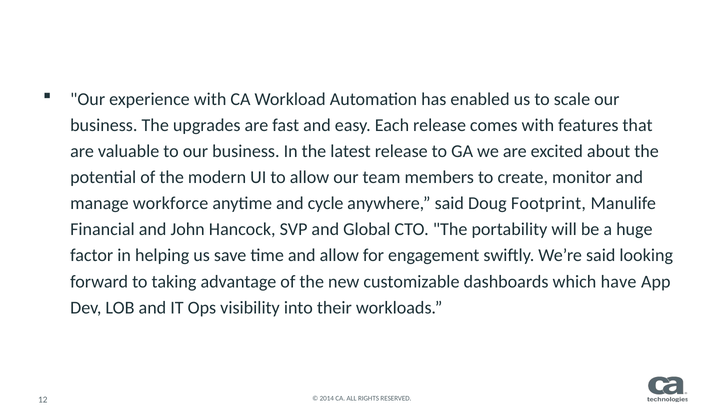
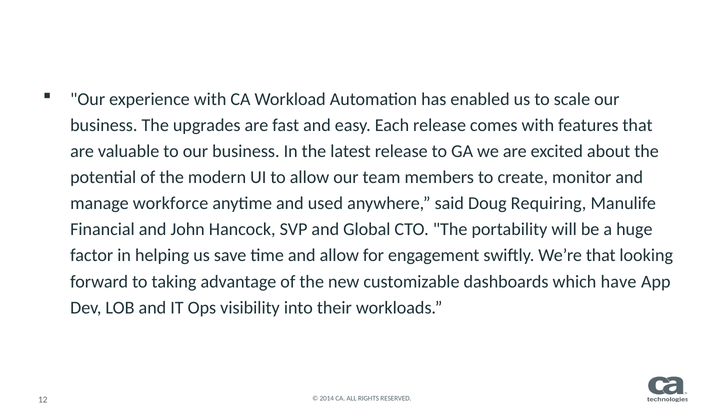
cycle: cycle -> used
Footprint: Footprint -> Requiring
We’re said: said -> that
